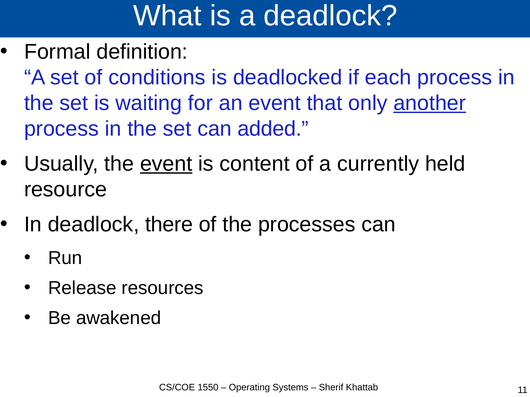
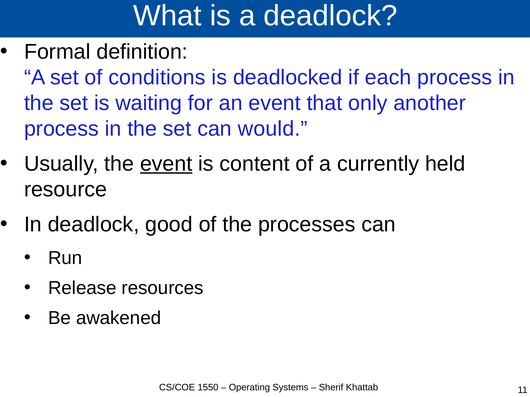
another underline: present -> none
added: added -> would
there: there -> good
